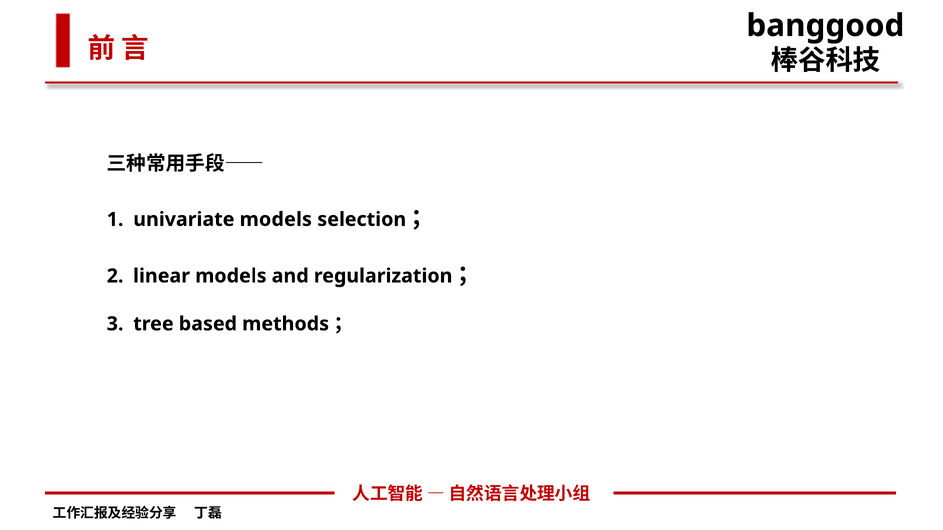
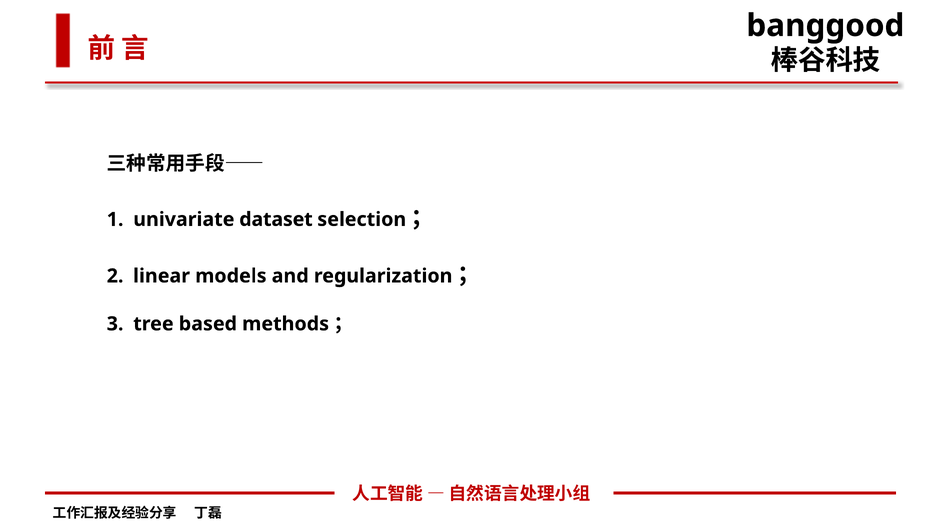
univariate models: models -> dataset
